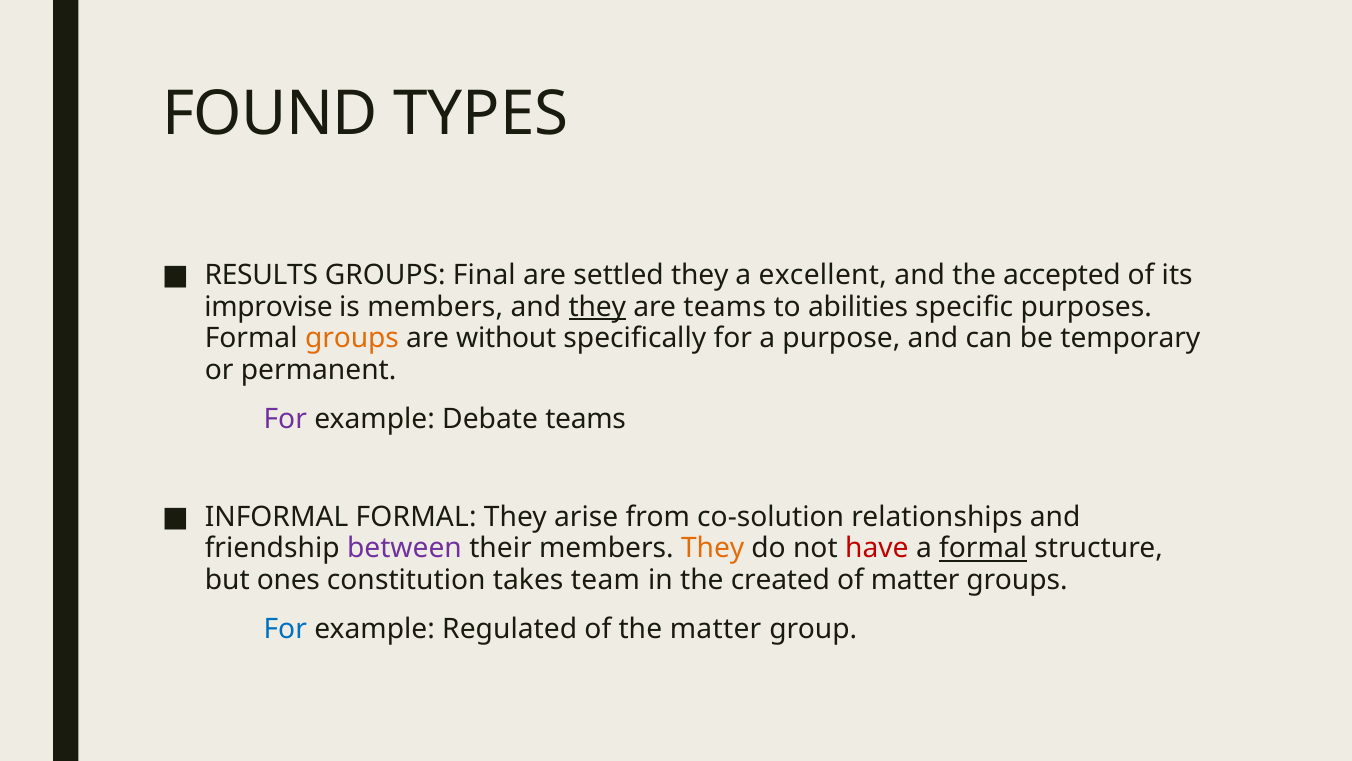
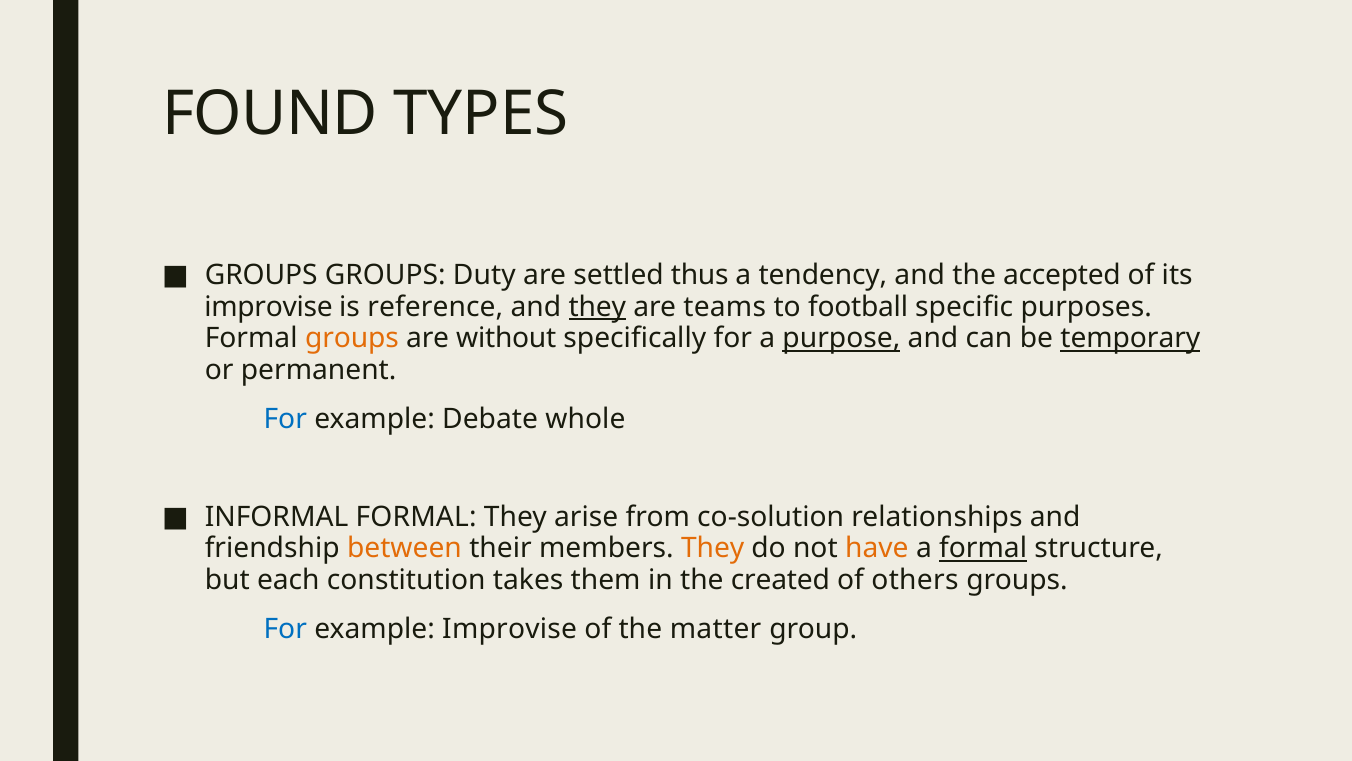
RESULTS at (261, 275): RESULTS -> GROUPS
Final: Final -> Duty
settled they: they -> thus
excellent: excellent -> tendency
is members: members -> reference
abilities: abilities -> football
purpose underline: none -> present
temporary underline: none -> present
For at (285, 419) colour: purple -> blue
Debate teams: teams -> whole
between colour: purple -> orange
have colour: red -> orange
ones: ones -> each
team: team -> them
of matter: matter -> others
example Regulated: Regulated -> Improvise
